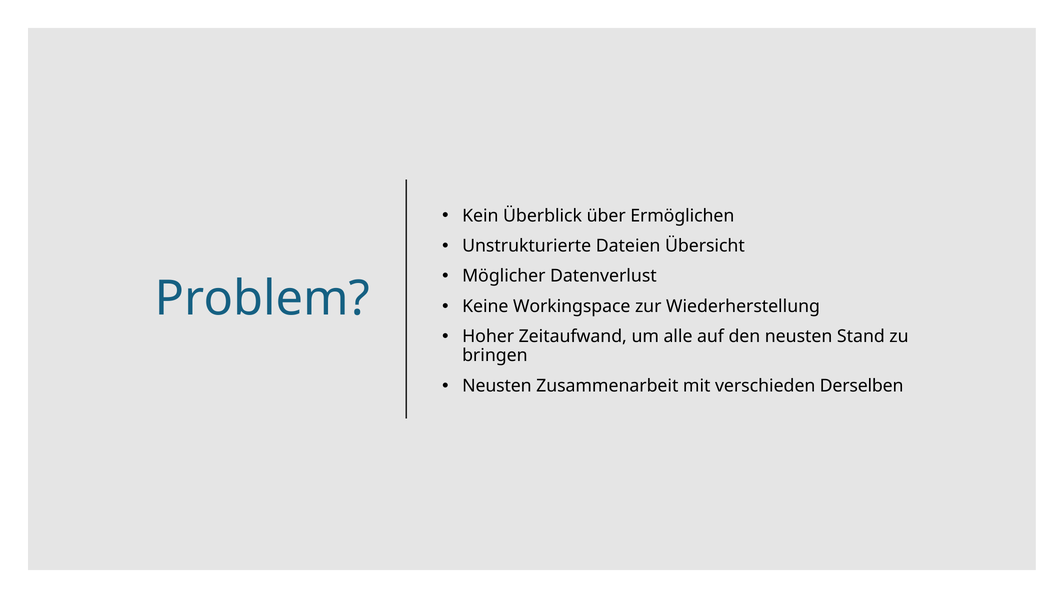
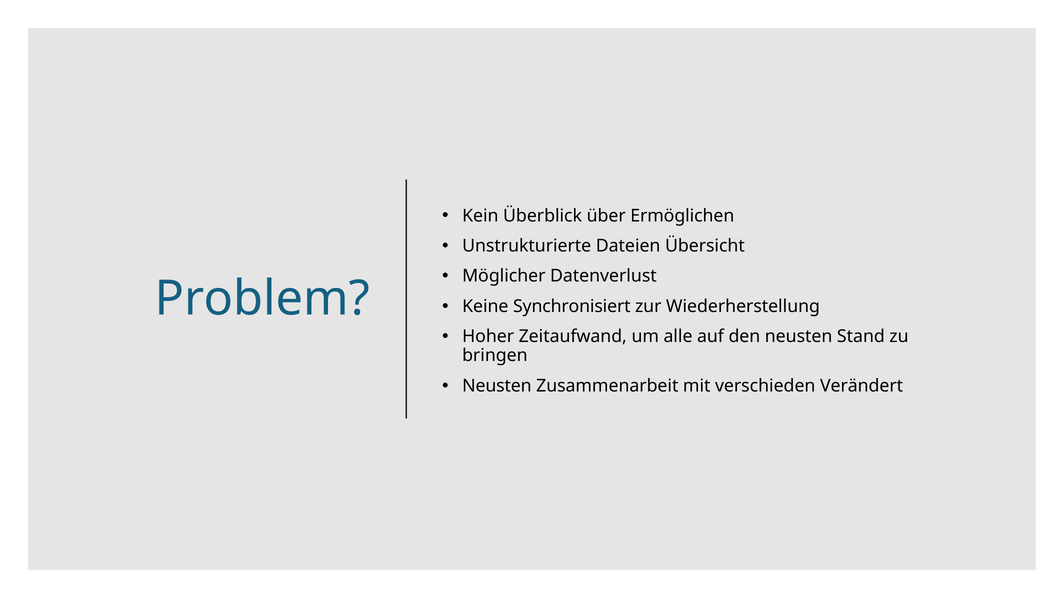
Workingspace: Workingspace -> Synchronisiert
Derselben: Derselben -> Verändert
